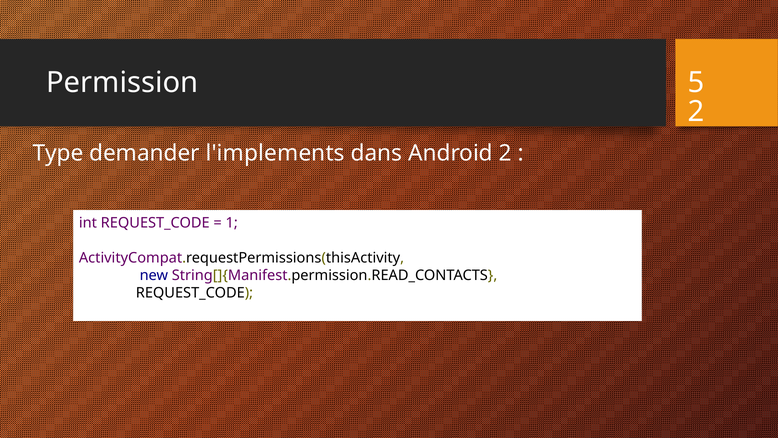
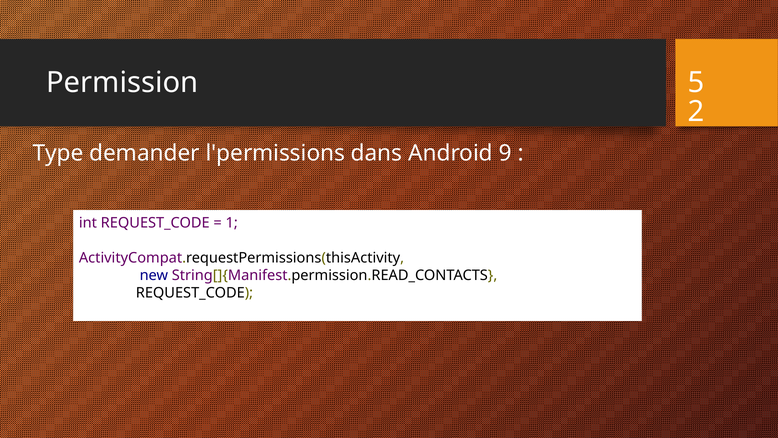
l'implements: l'implements -> l'permissions
Android 2: 2 -> 9
